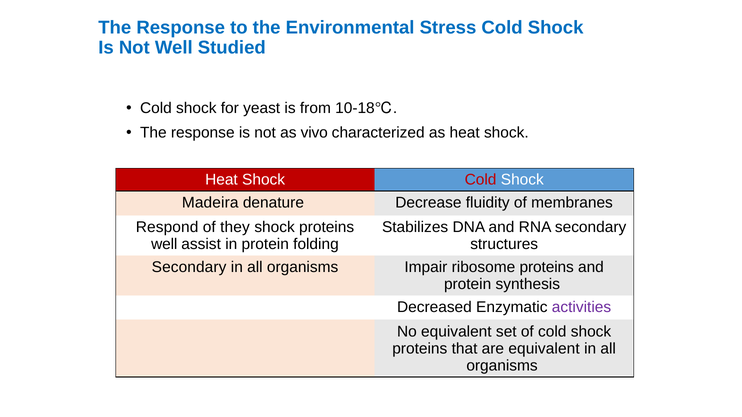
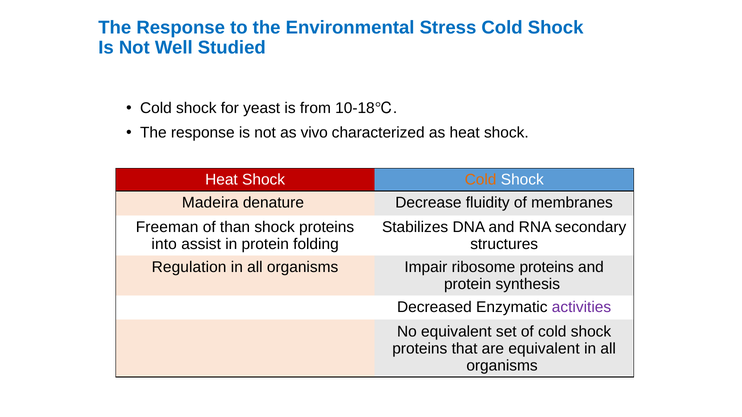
Cold at (481, 180) colour: red -> orange
Respond: Respond -> Freeman
they: they -> than
well at (164, 244): well -> into
Secondary at (189, 267): Secondary -> Regulation
